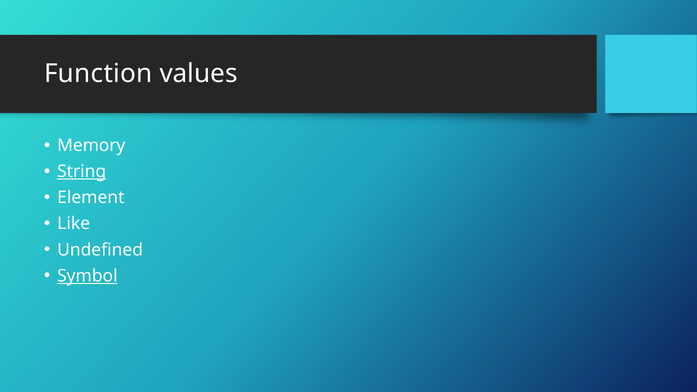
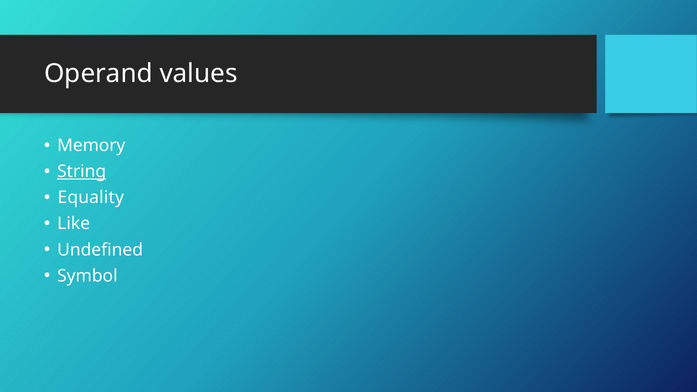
Function: Function -> Operand
Element: Element -> Equality
Symbol underline: present -> none
